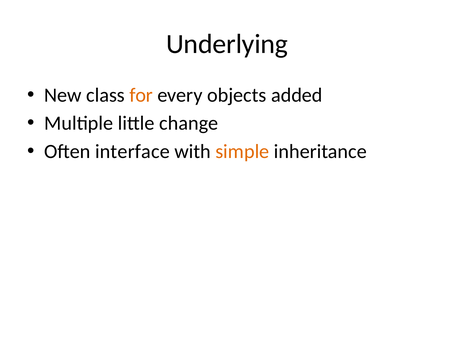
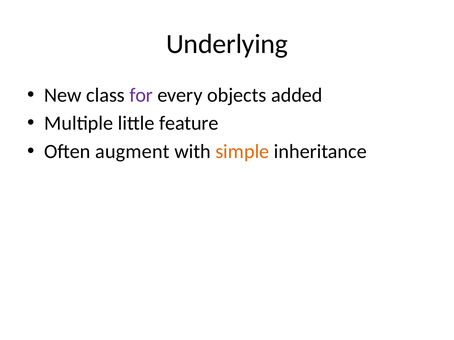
for colour: orange -> purple
change: change -> feature
interface: interface -> augment
